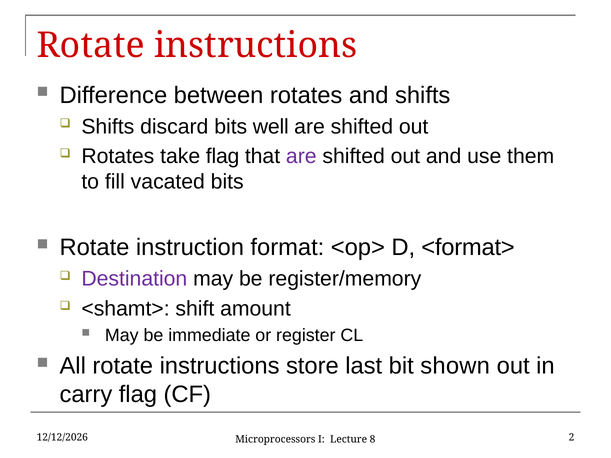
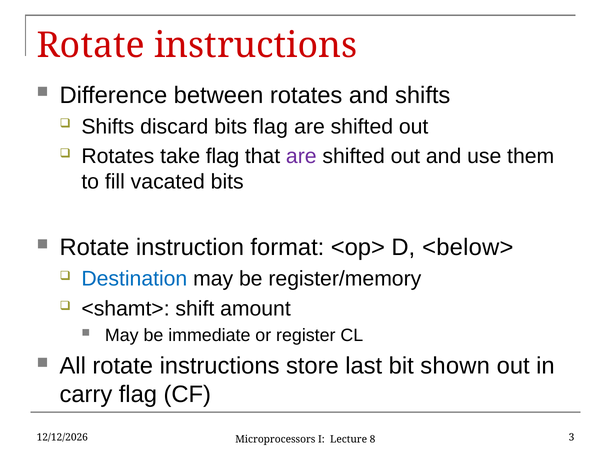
bits well: well -> flag
<format>: <format> -> <below>
Destination colour: purple -> blue
2: 2 -> 3
